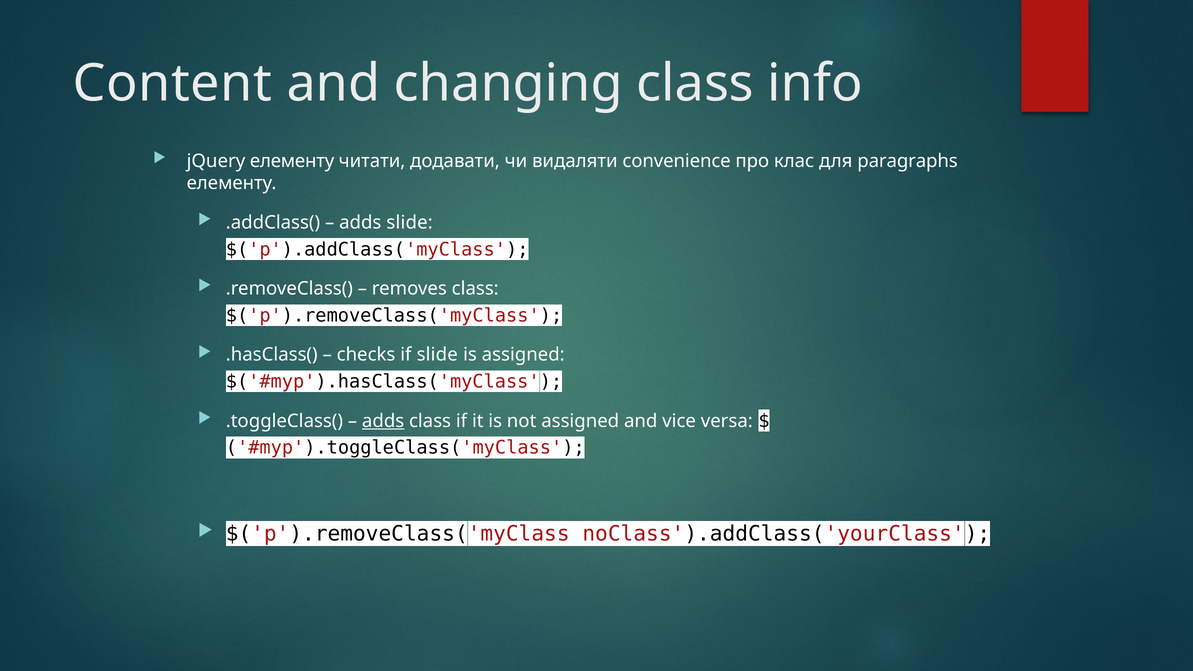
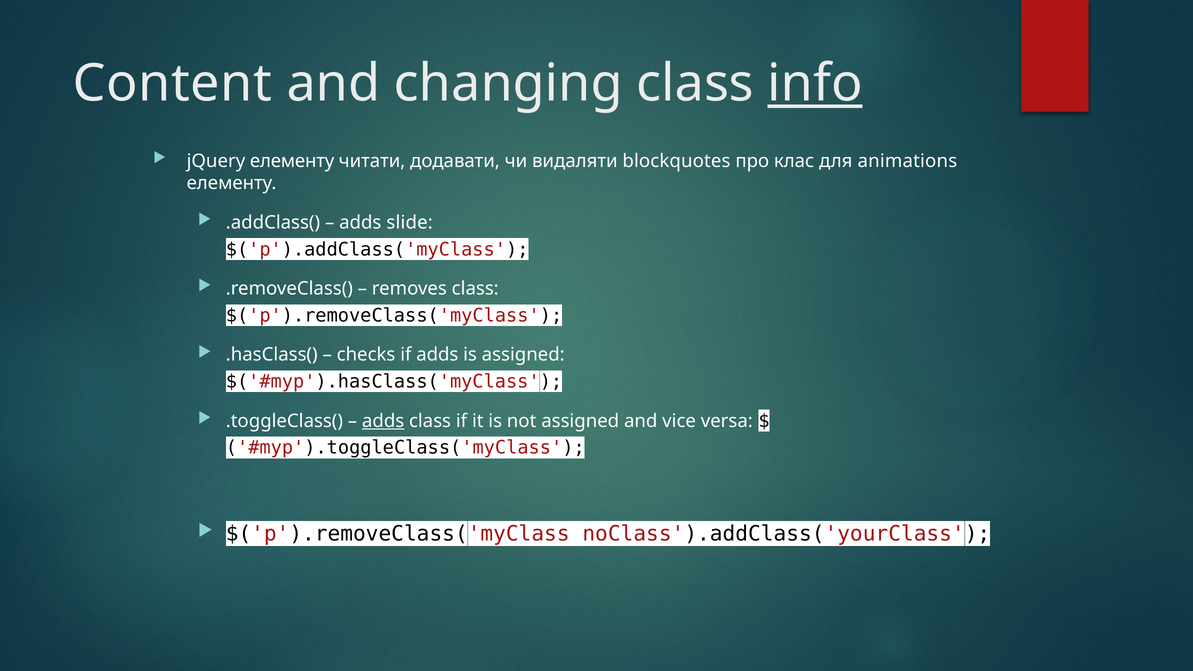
info underline: none -> present
convenience: convenience -> blockquotes
paragraphs: paragraphs -> animations
if slide: slide -> adds
